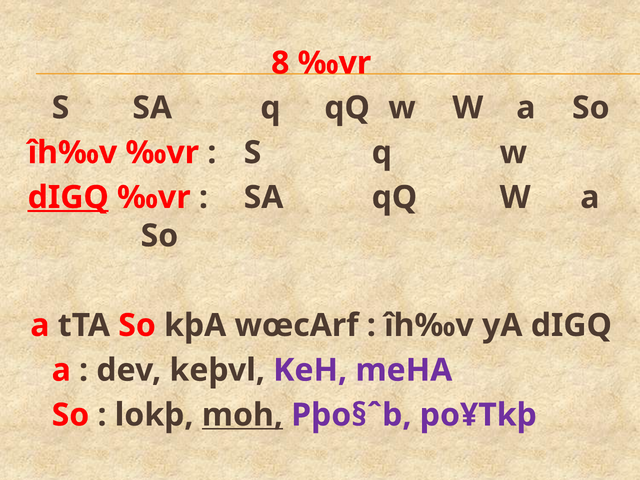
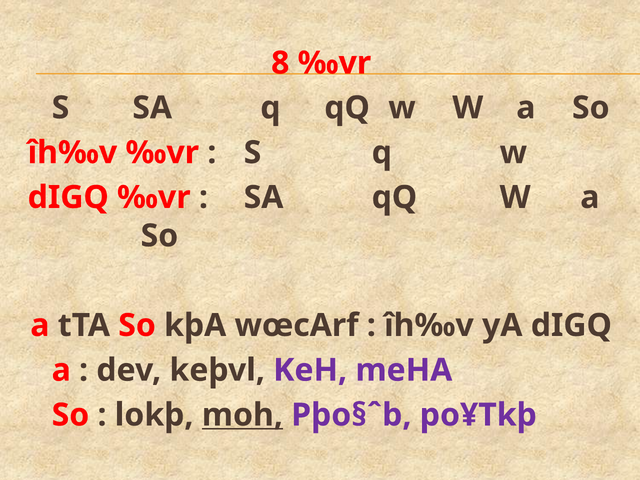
dIGQ at (68, 197) underline: present -> none
